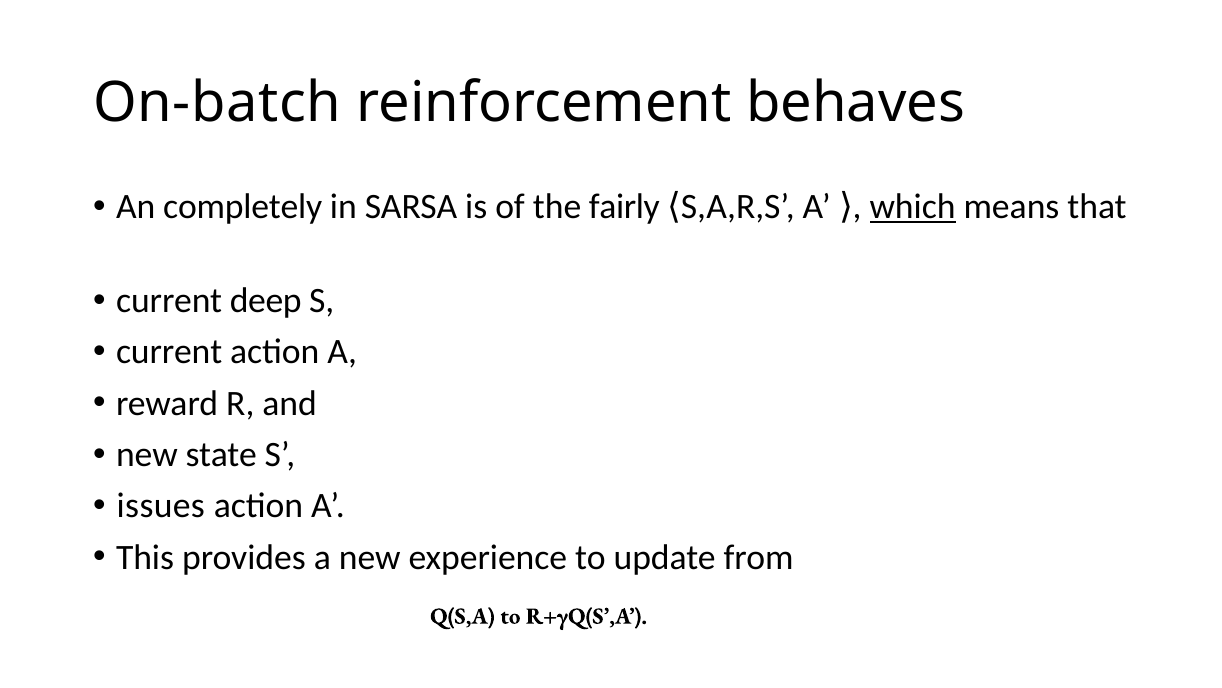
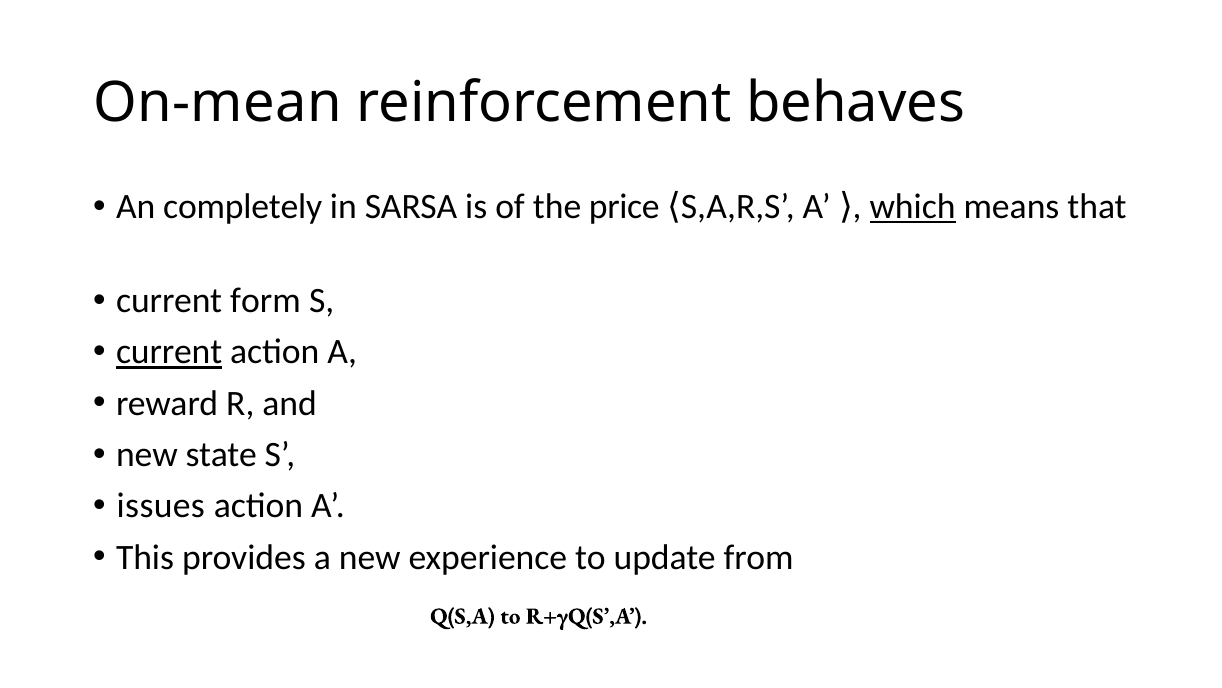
On-batch: On-batch -> On-mean
fairly: fairly -> price
deep: deep -> form
current at (169, 352) underline: none -> present
